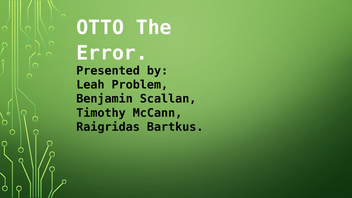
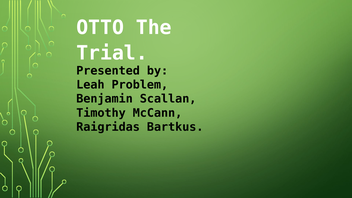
Error: Error -> Trial
